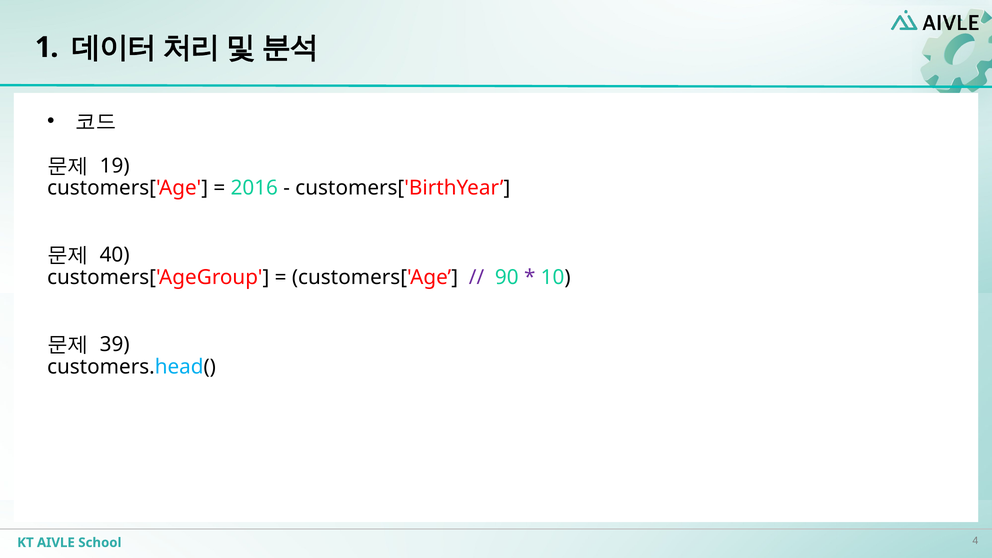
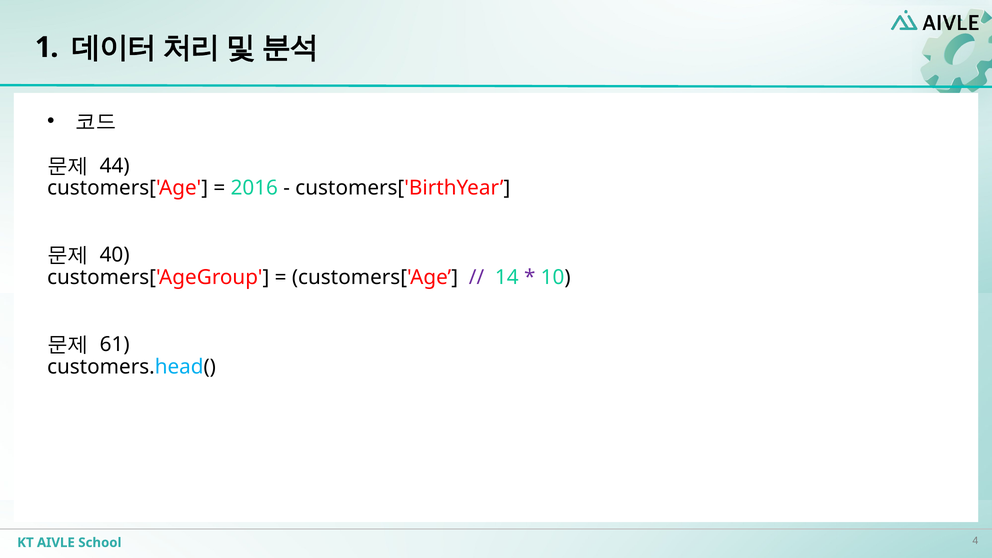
19: 19 -> 44
90: 90 -> 14
39: 39 -> 61
